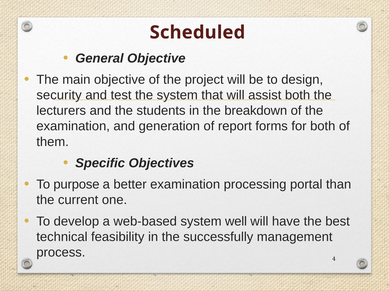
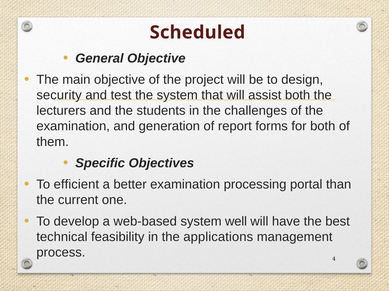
breakdown: breakdown -> challenges
purpose: purpose -> efficient
successfully: successfully -> applications
